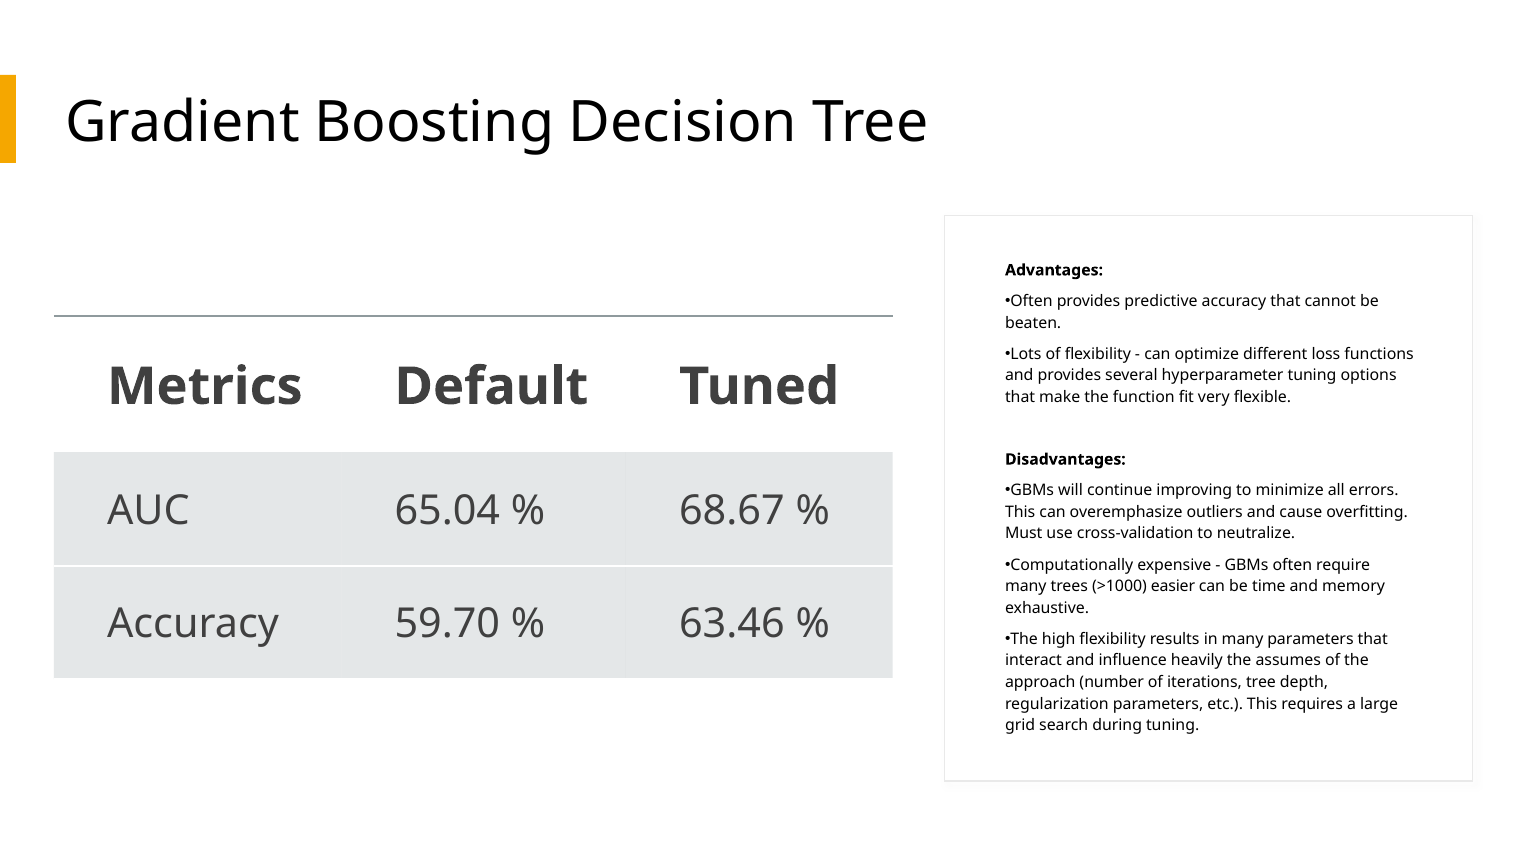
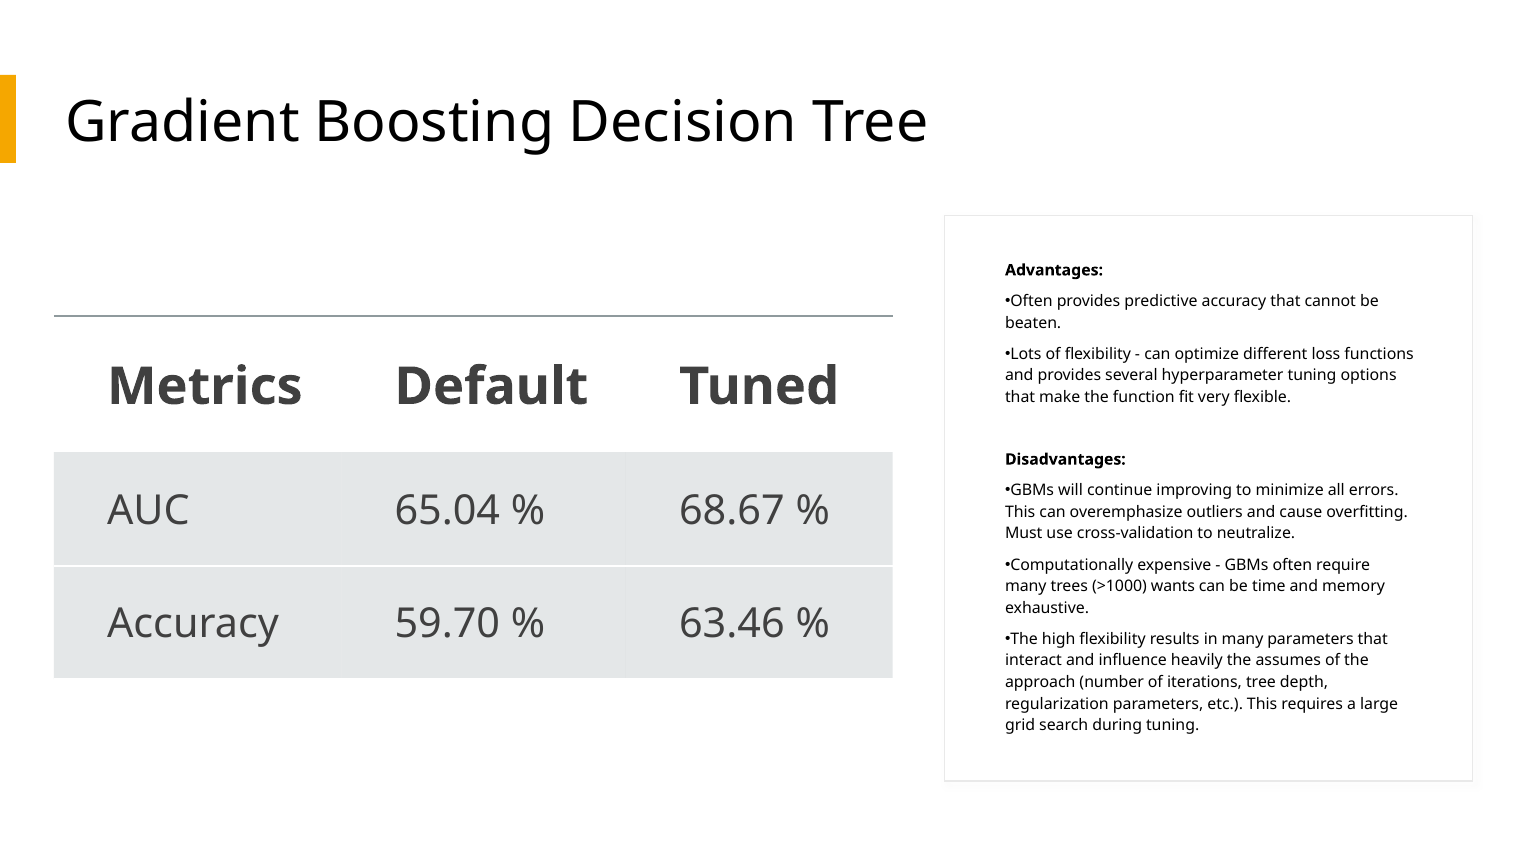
easier: easier -> wants
